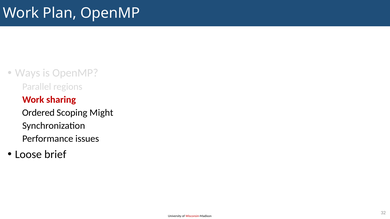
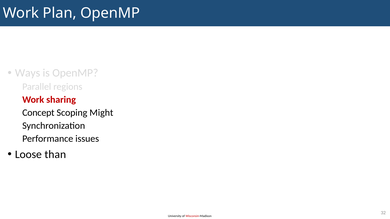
Ordered: Ordered -> Concept
brief: brief -> than
